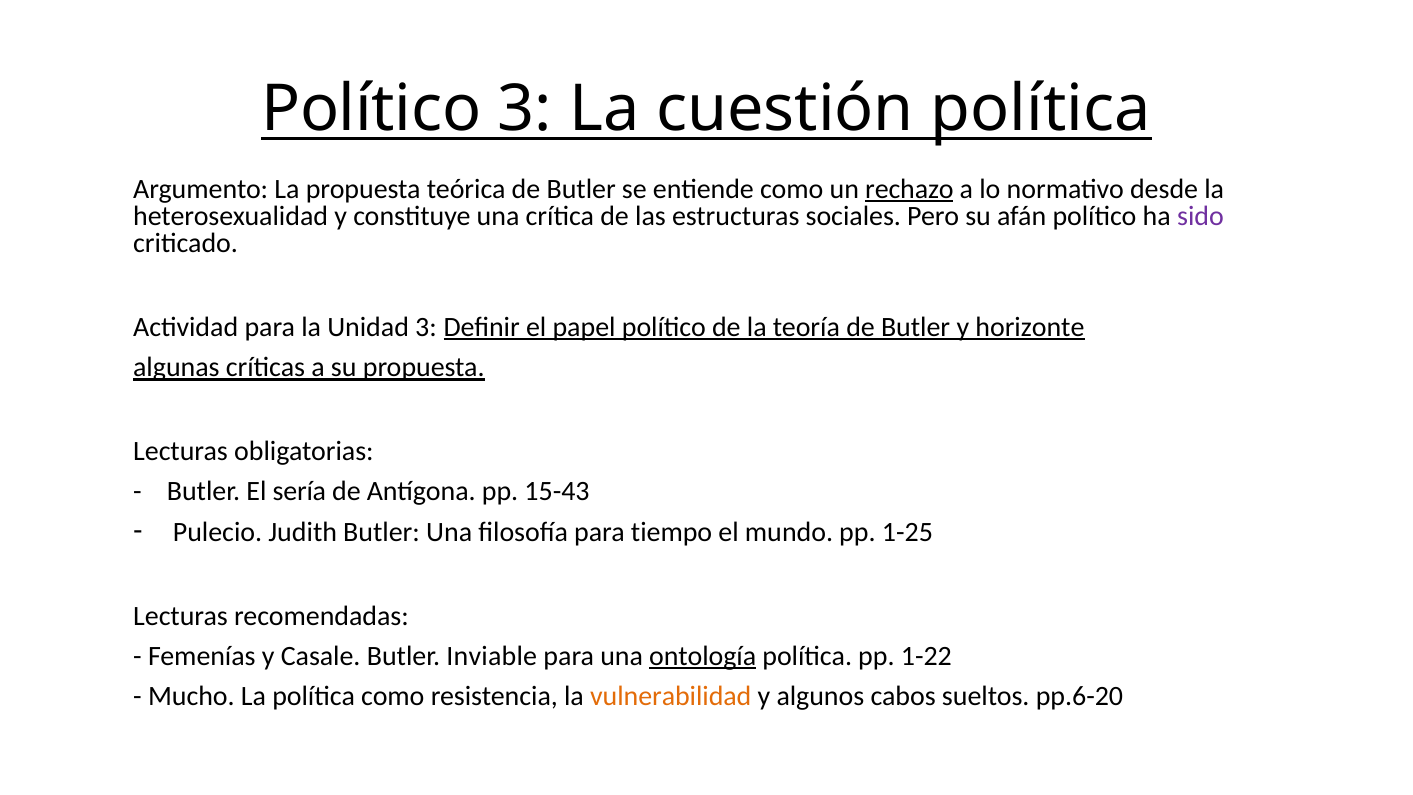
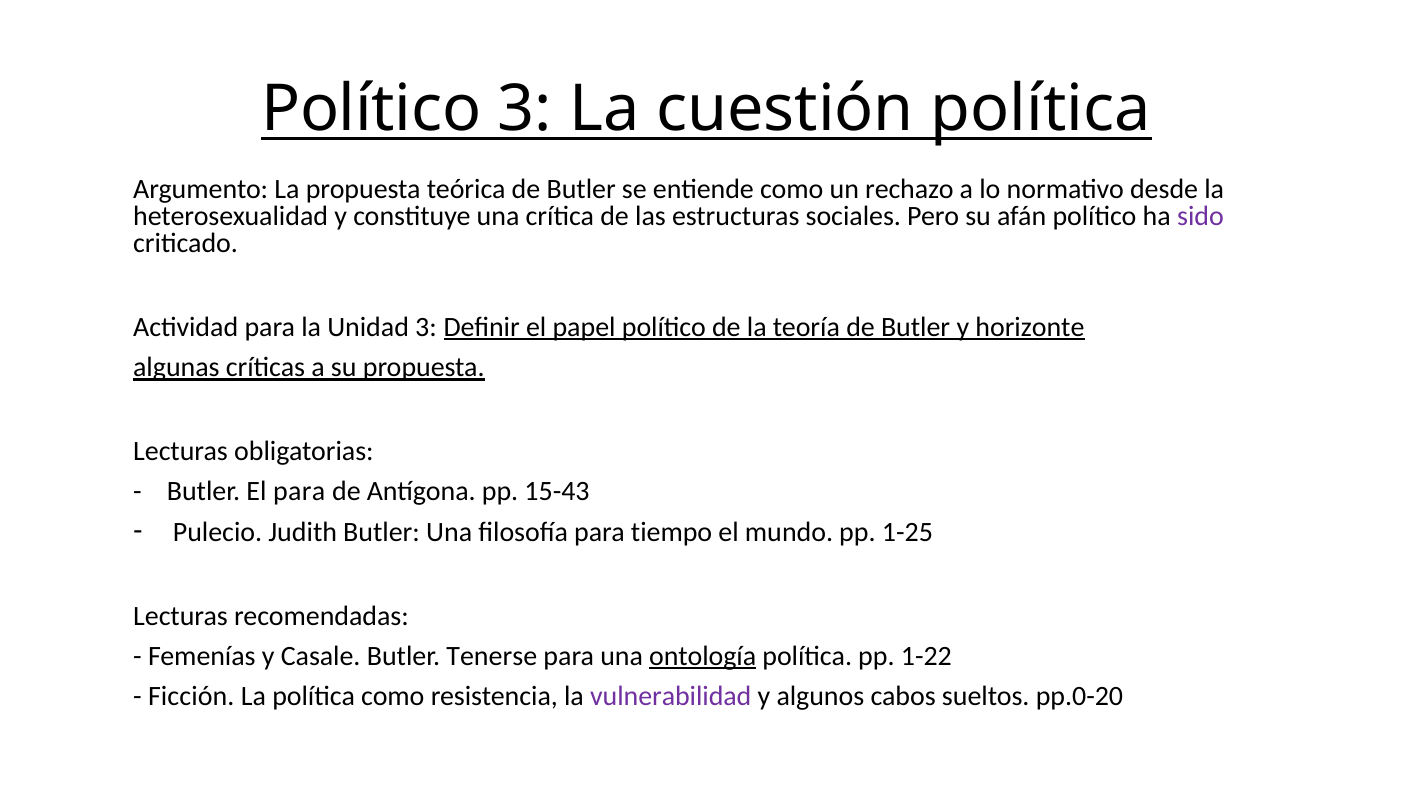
rechazo underline: present -> none
El sería: sería -> para
Inviable: Inviable -> Tenerse
Mucho: Mucho -> Ficción
vulnerabilidad colour: orange -> purple
pp.6-20: pp.6-20 -> pp.0-20
